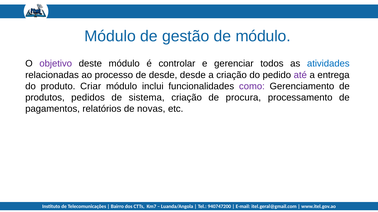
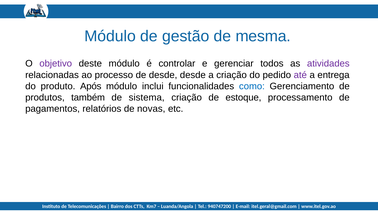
de módulo: módulo -> mesma
atividades colour: blue -> purple
Criar: Criar -> Após
como colour: purple -> blue
pedidos: pedidos -> também
procura: procura -> estoque
